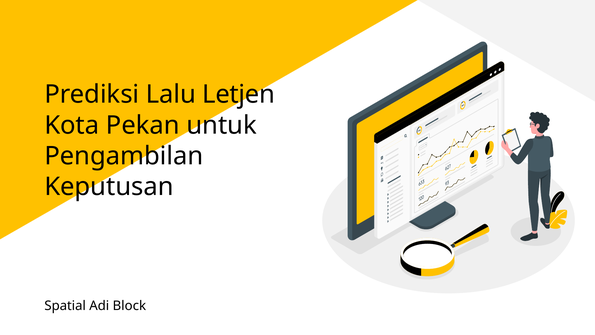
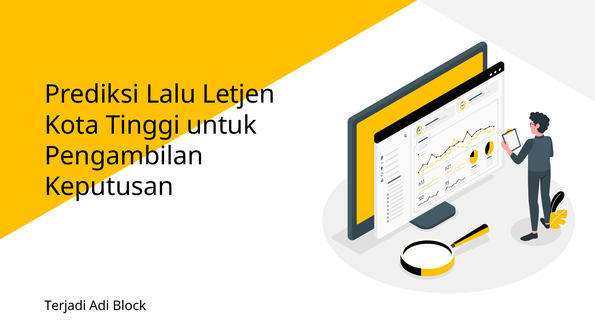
Pekan: Pekan -> Tinggi
Spatial: Spatial -> Terjadi
